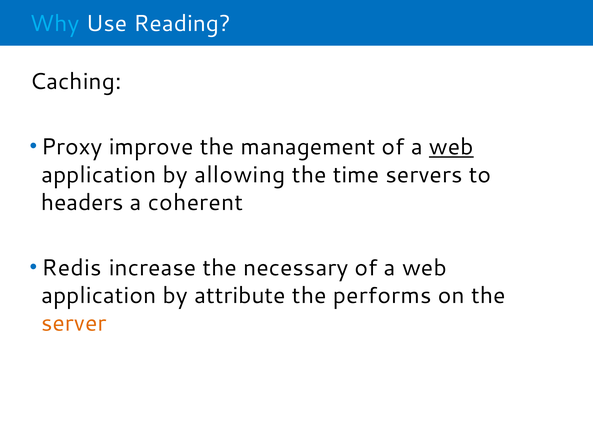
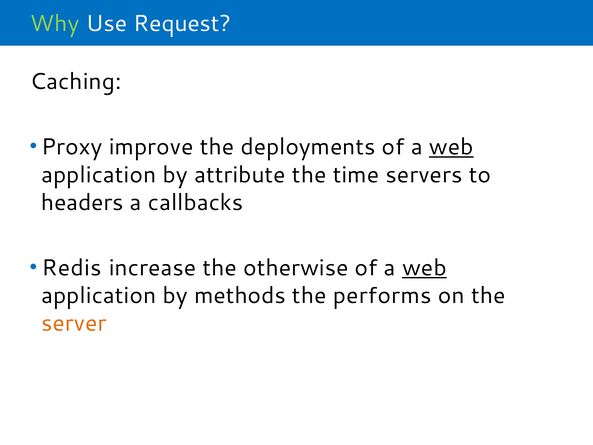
Why colour: light blue -> light green
Reading: Reading -> Request
management: management -> deployments
allowing: allowing -> attribute
coherent: coherent -> callbacks
necessary: necessary -> otherwise
web at (424, 268) underline: none -> present
attribute: attribute -> methods
